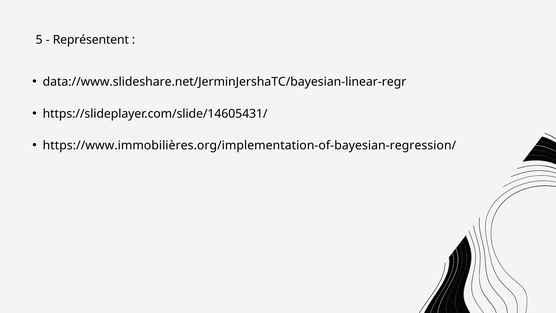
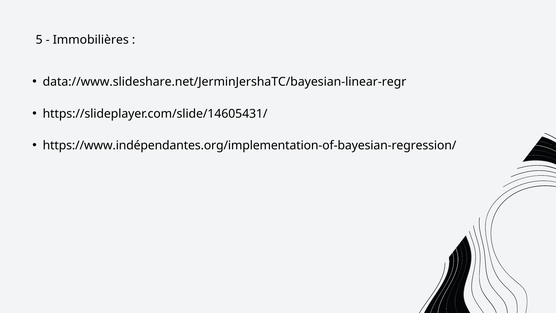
Représentent: Représentent -> Immobilières
https://www.immobilières.org/implementation-of-bayesian-regression/: https://www.immobilières.org/implementation-of-bayesian-regression/ -> https://www.indépendantes.org/implementation-of-bayesian-regression/
